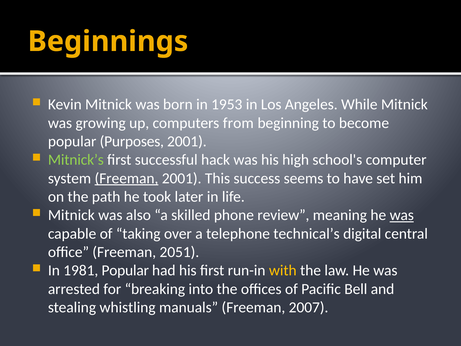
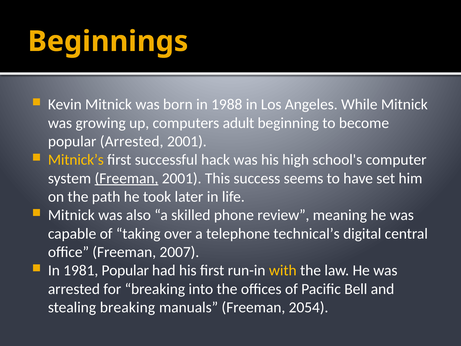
1953: 1953 -> 1988
from: from -> adult
popular Purposes: Purposes -> Arrested
Mitnick’s colour: light green -> yellow
was at (402, 215) underline: present -> none
2051: 2051 -> 2007
stealing whistling: whistling -> breaking
2007: 2007 -> 2054
